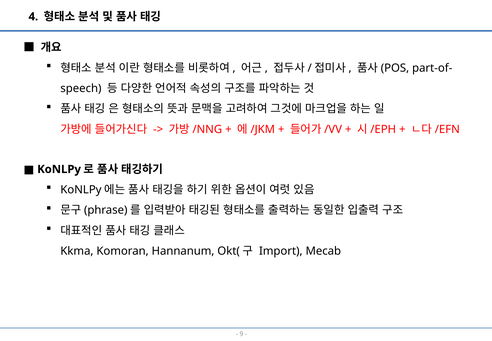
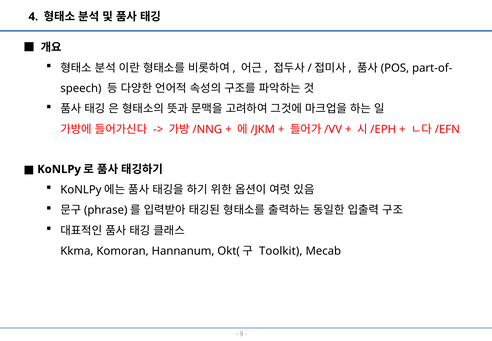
Import: Import -> Toolkit
